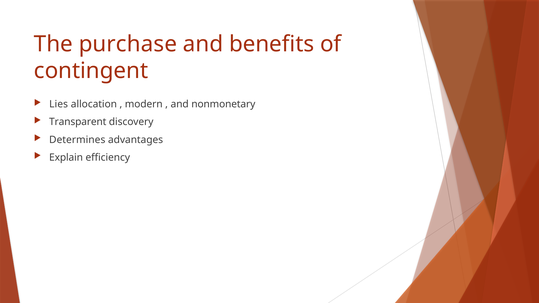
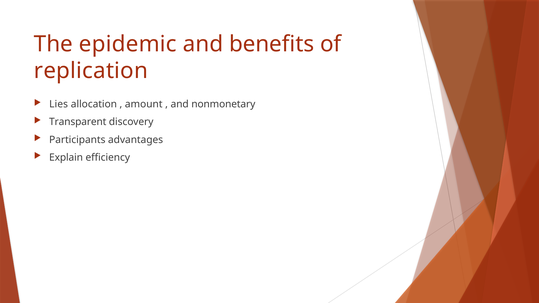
purchase: purchase -> epidemic
contingent: contingent -> replication
modern: modern -> amount
Determines: Determines -> Participants
